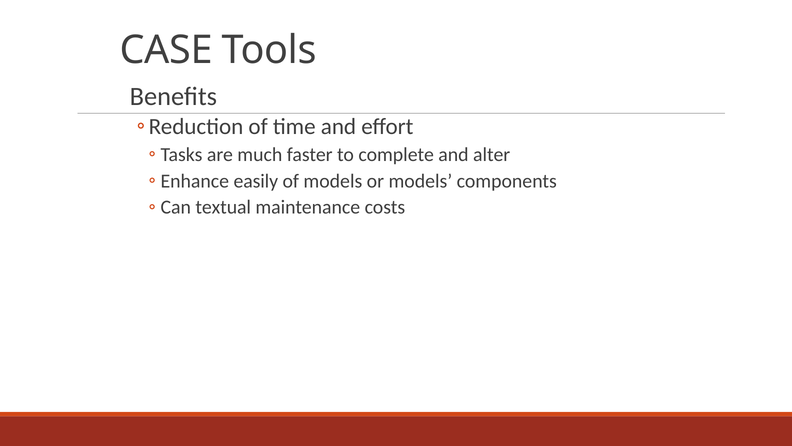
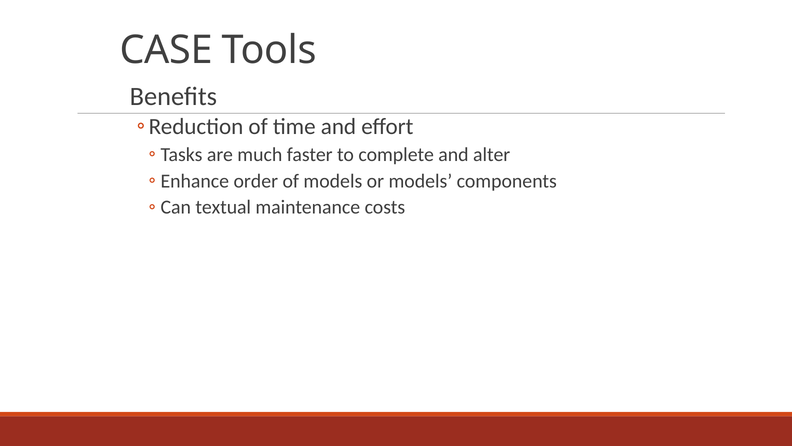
easily: easily -> order
